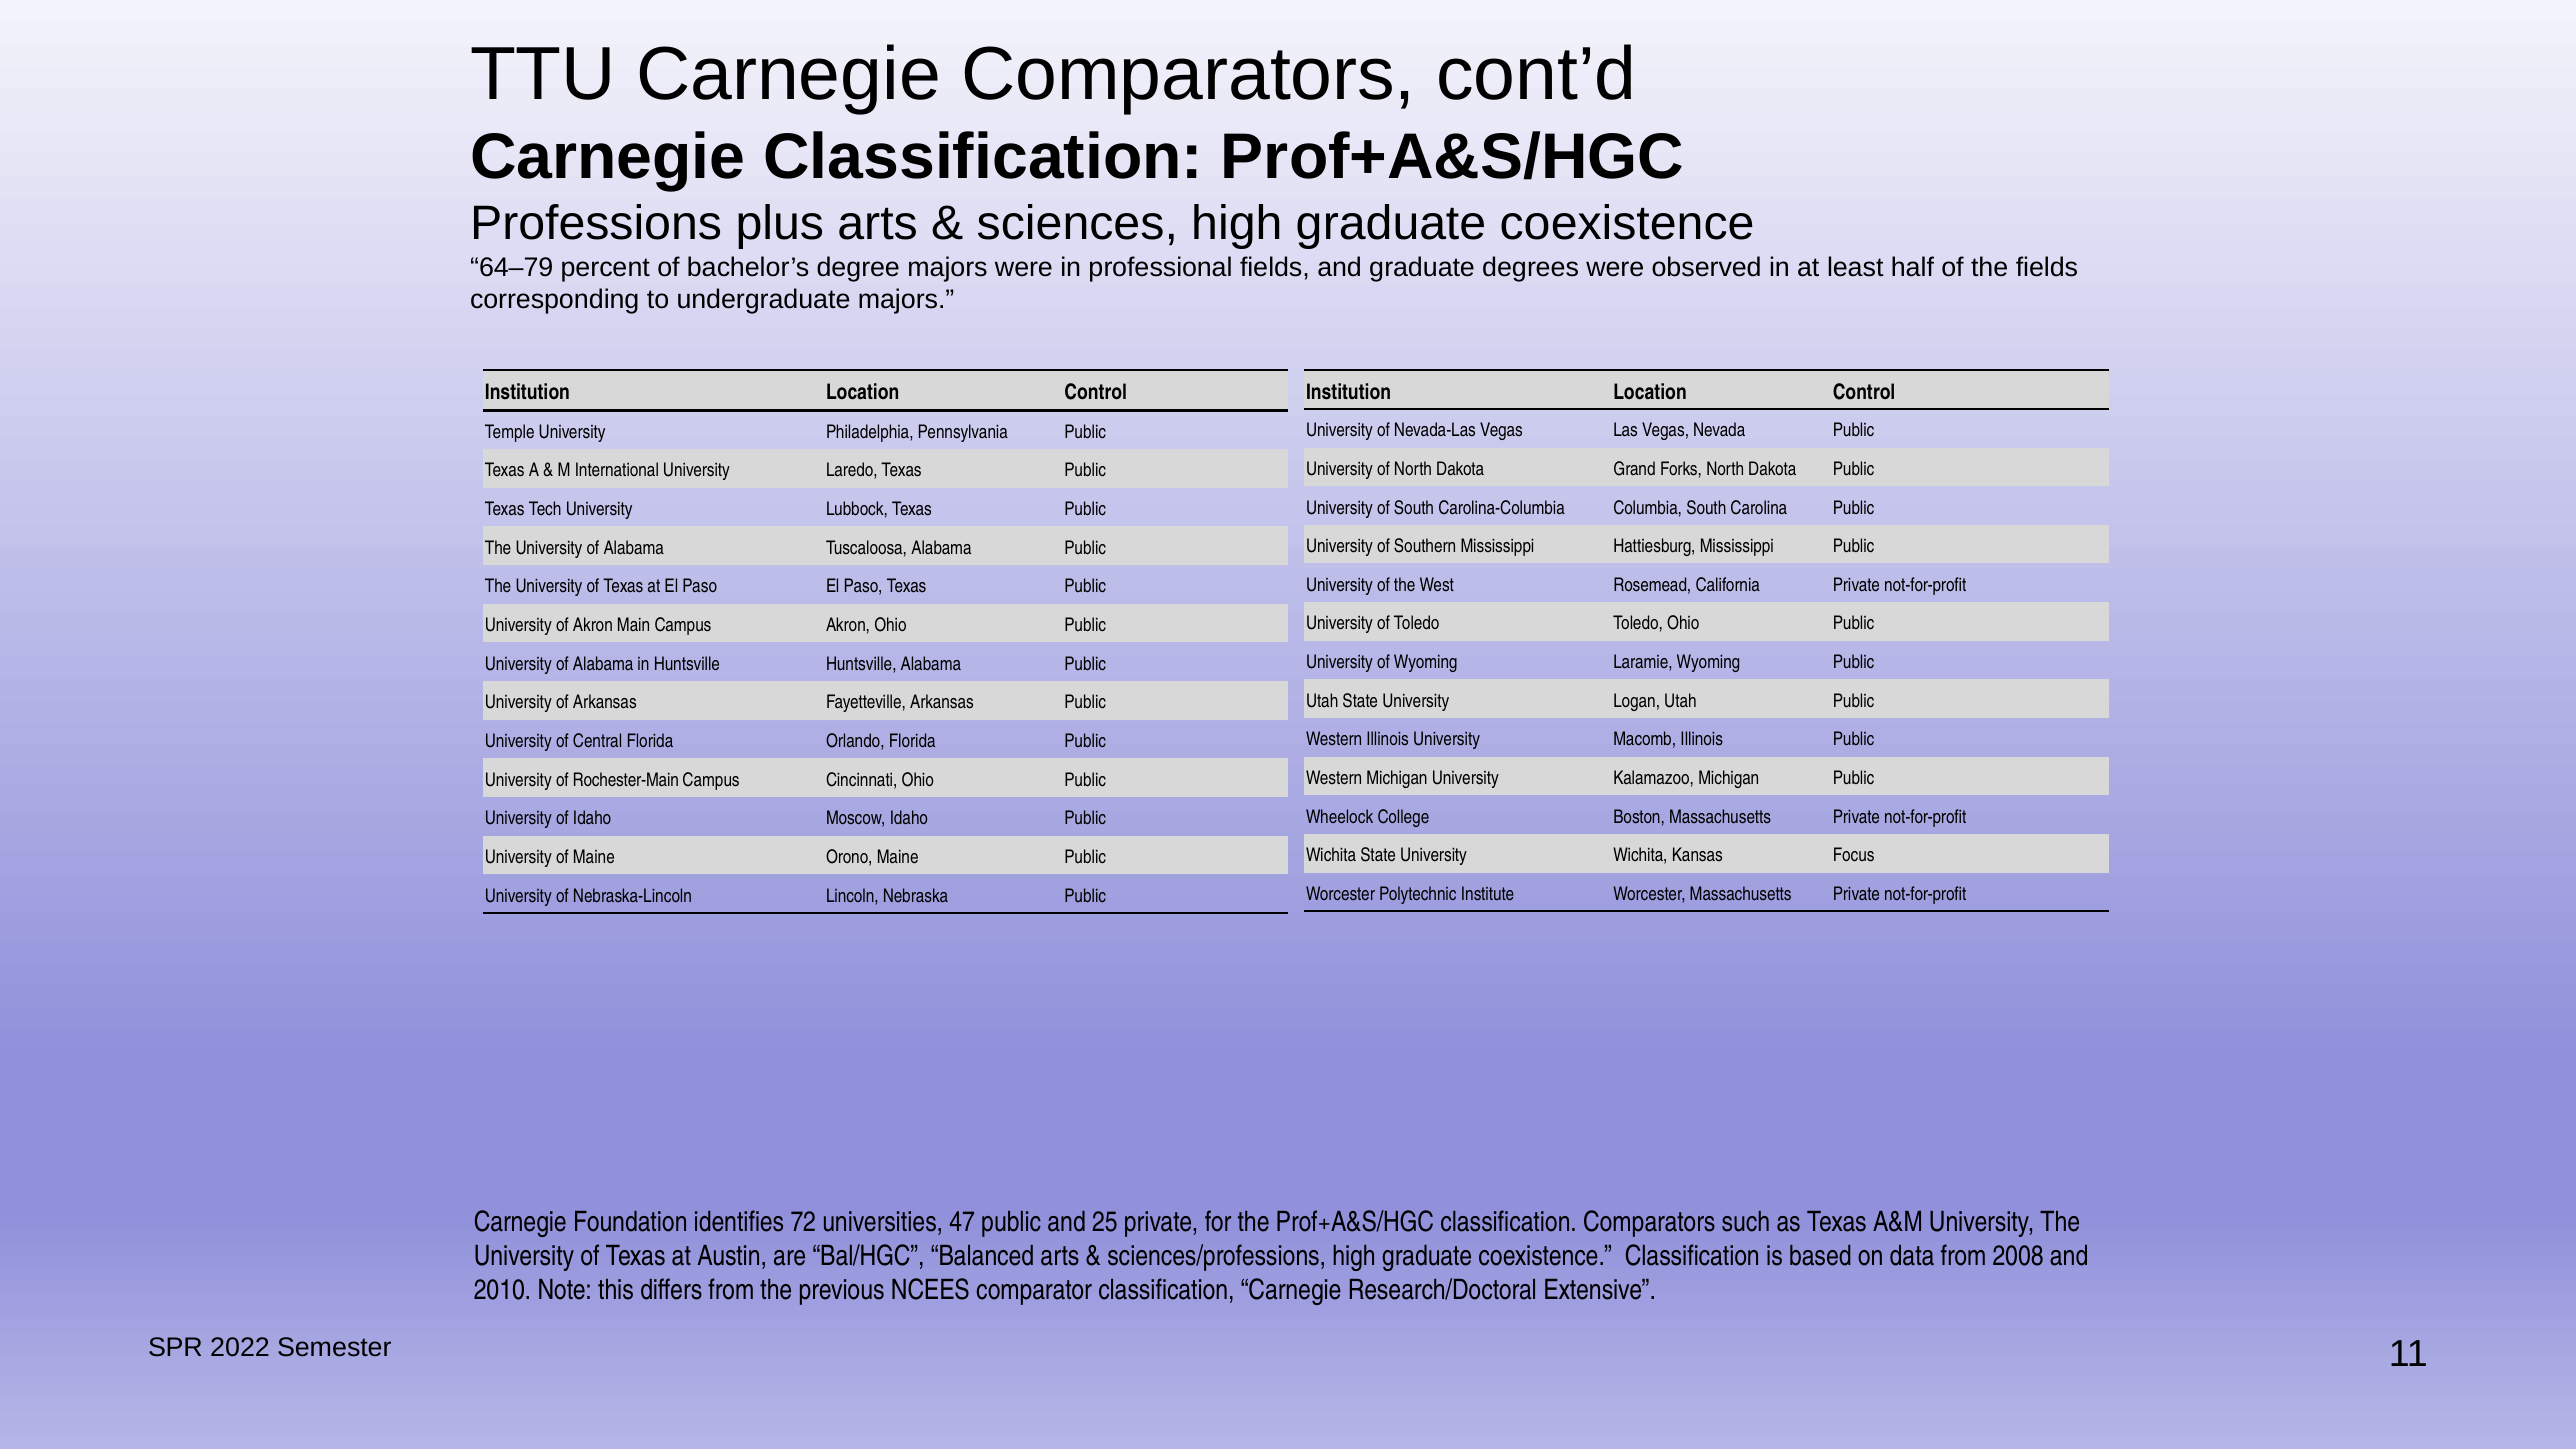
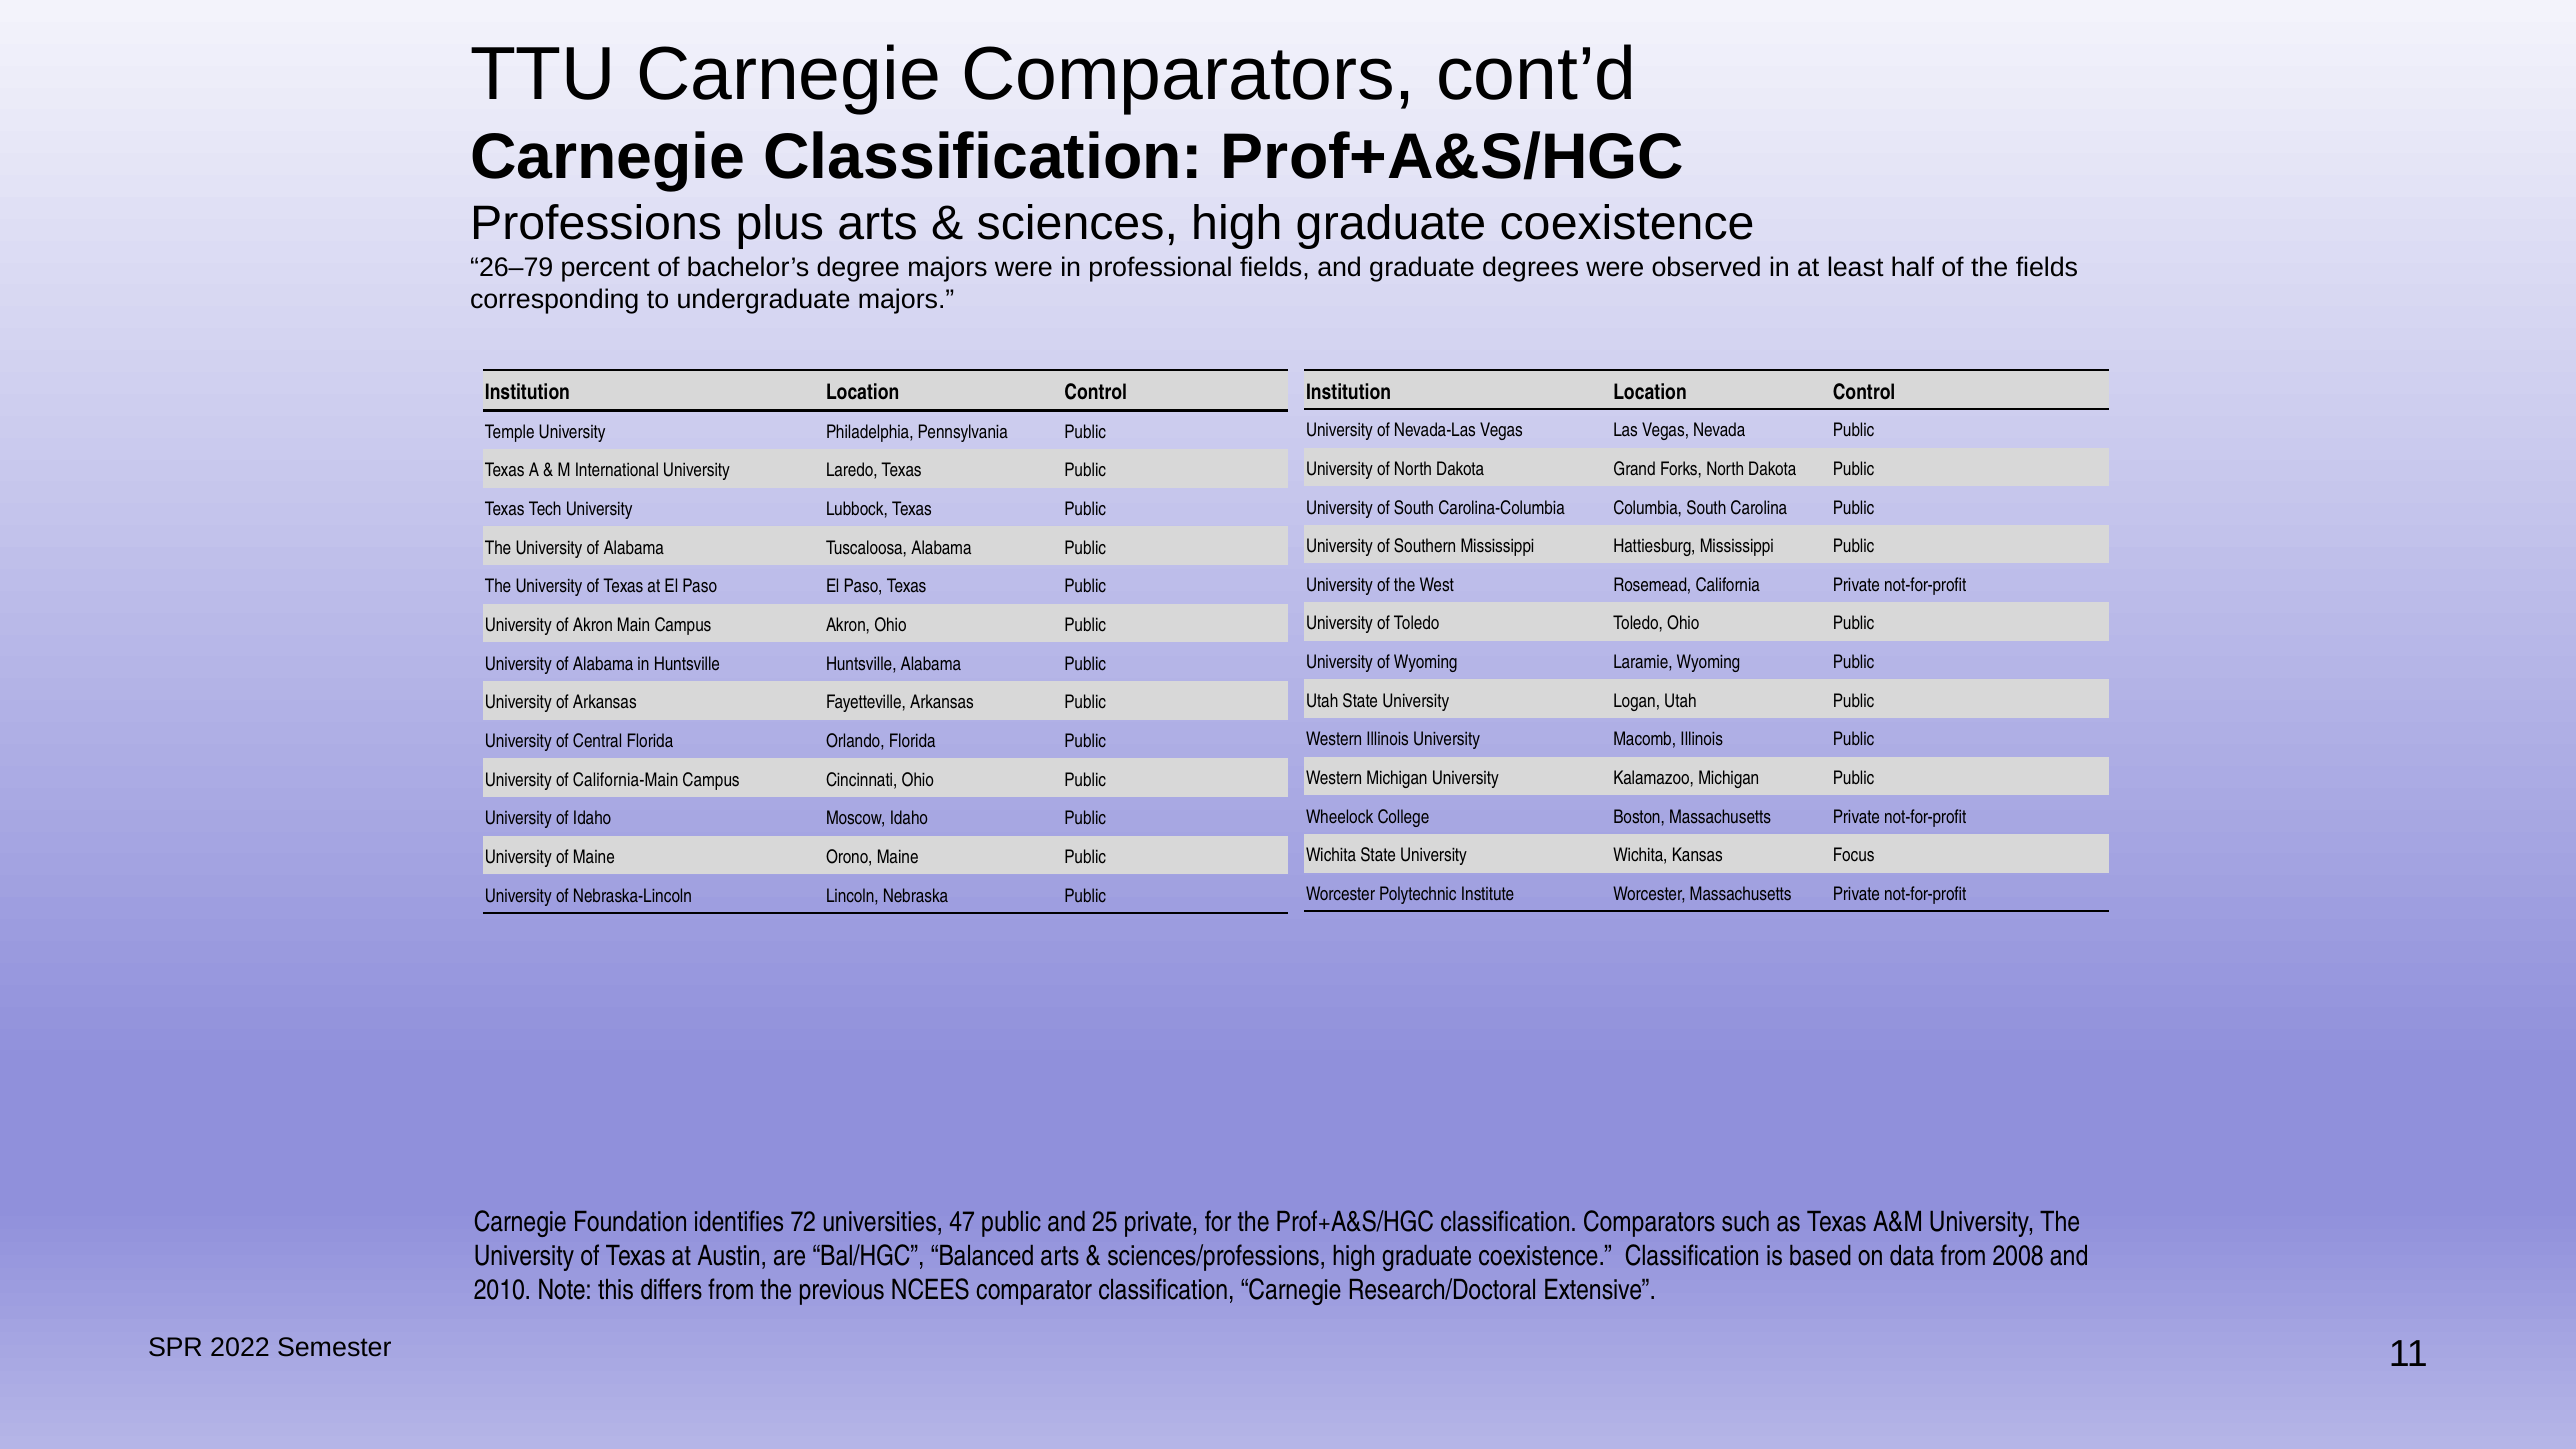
64–79: 64–79 -> 26–79
Rochester-Main: Rochester-Main -> California-Main
